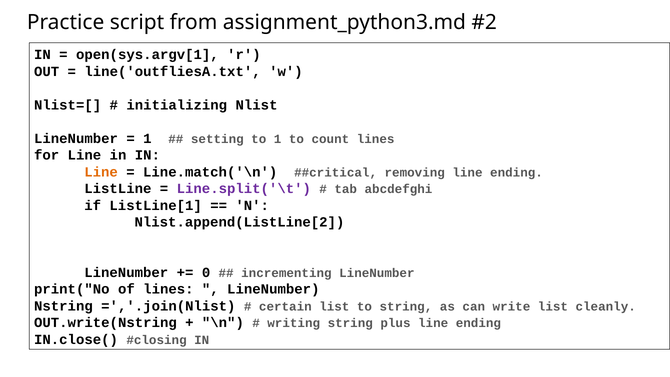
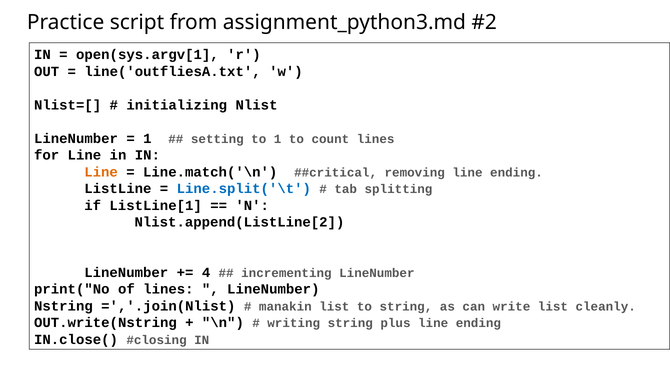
Line.split('\t colour: purple -> blue
abcdefghi: abcdefghi -> splitting
0: 0 -> 4
certain: certain -> manakin
